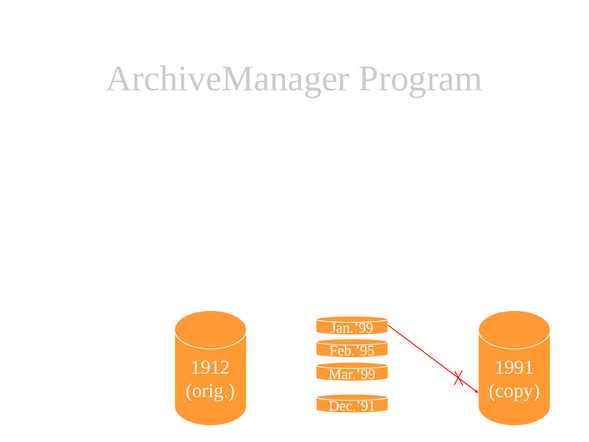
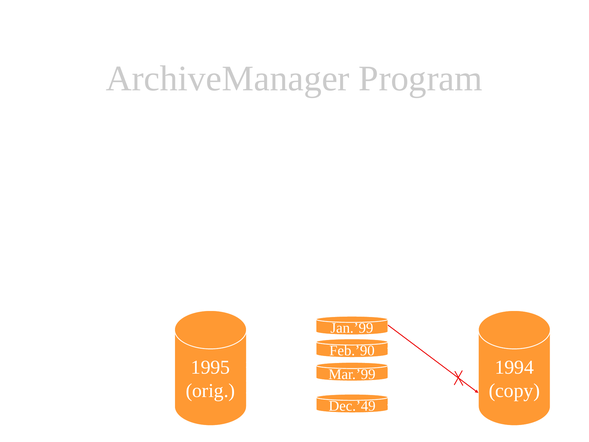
Feb.’95: Feb.’95 -> Feb.’90
1912: 1912 -> 1995
1991: 1991 -> 1994
Dec.’91: Dec.’91 -> Dec.’49
